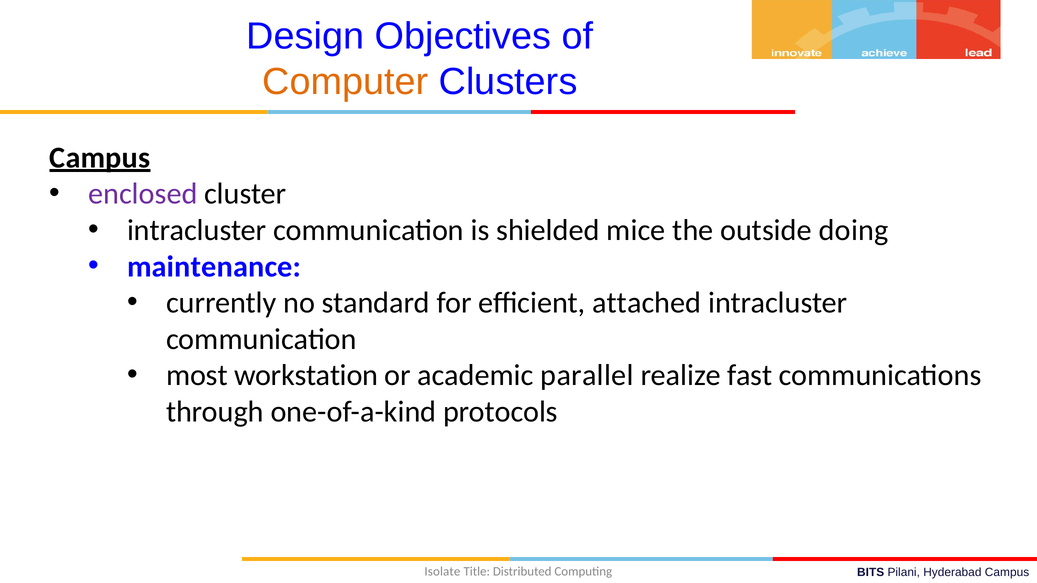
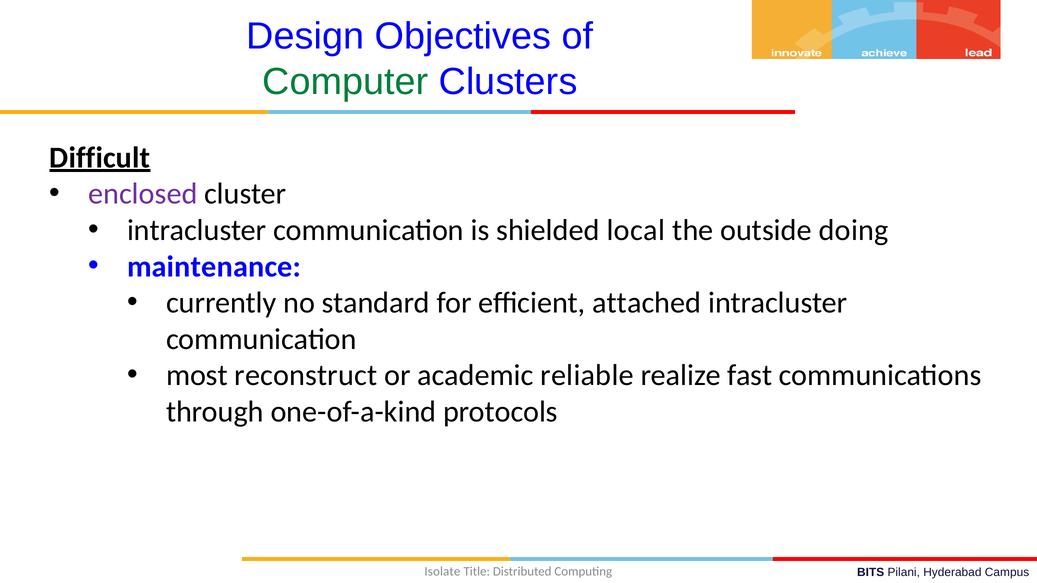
Computer colour: orange -> green
Campus at (100, 158): Campus -> Difficult
mice: mice -> local
workstation: workstation -> reconstruct
parallel: parallel -> reliable
